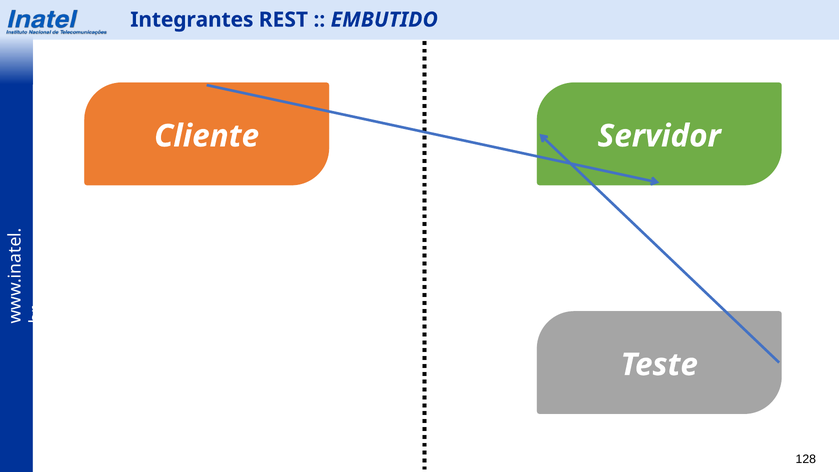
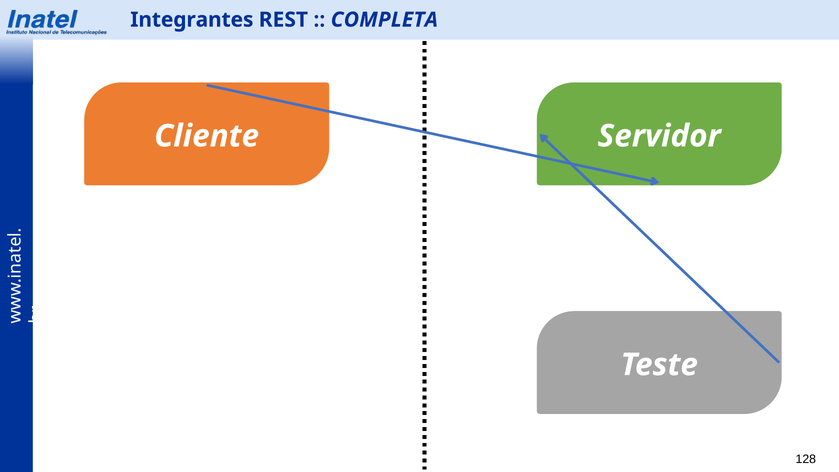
EMBUTIDO: EMBUTIDO -> COMPLETA
